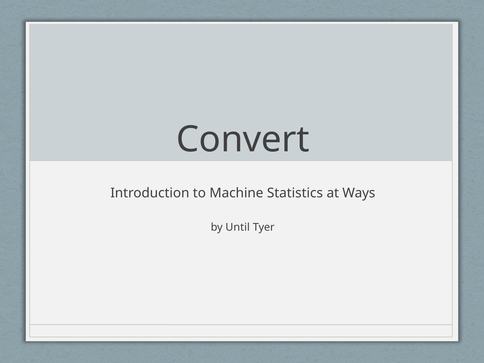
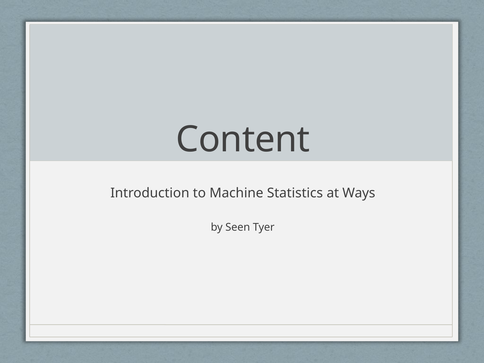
Convert: Convert -> Content
Until: Until -> Seen
